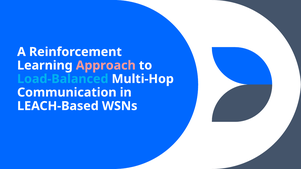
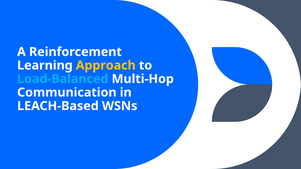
Approach colour: pink -> yellow
